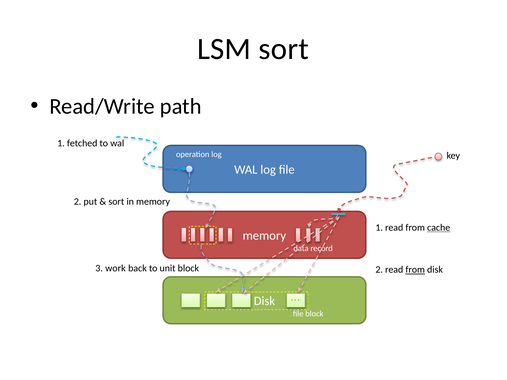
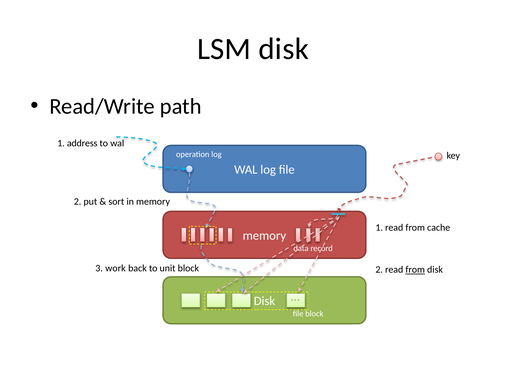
LSM sort: sort -> disk
fetched: fetched -> address
cache underline: present -> none
